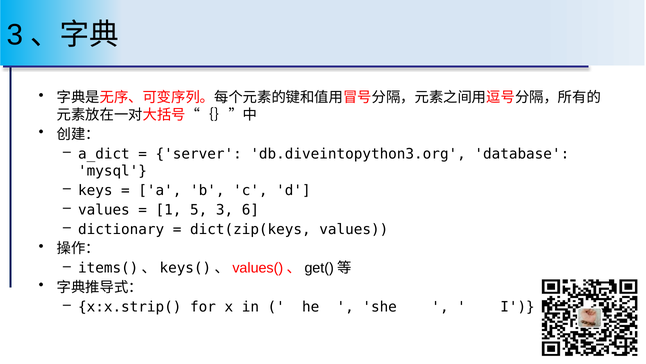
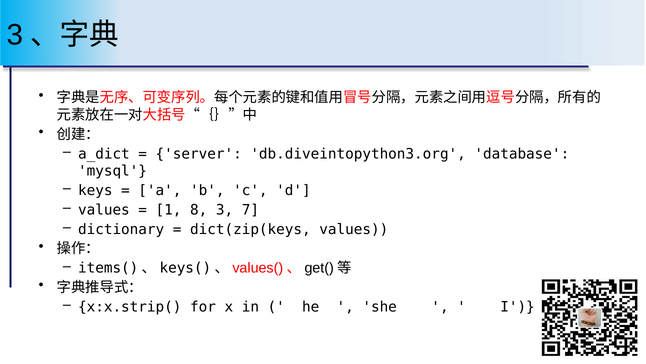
5: 5 -> 8
6: 6 -> 7
